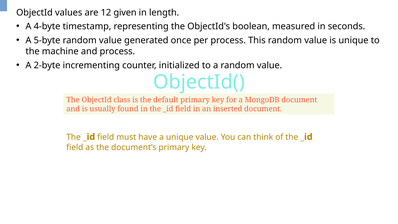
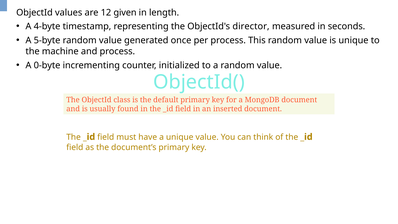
boolean: boolean -> director
2-byte: 2-byte -> 0-byte
